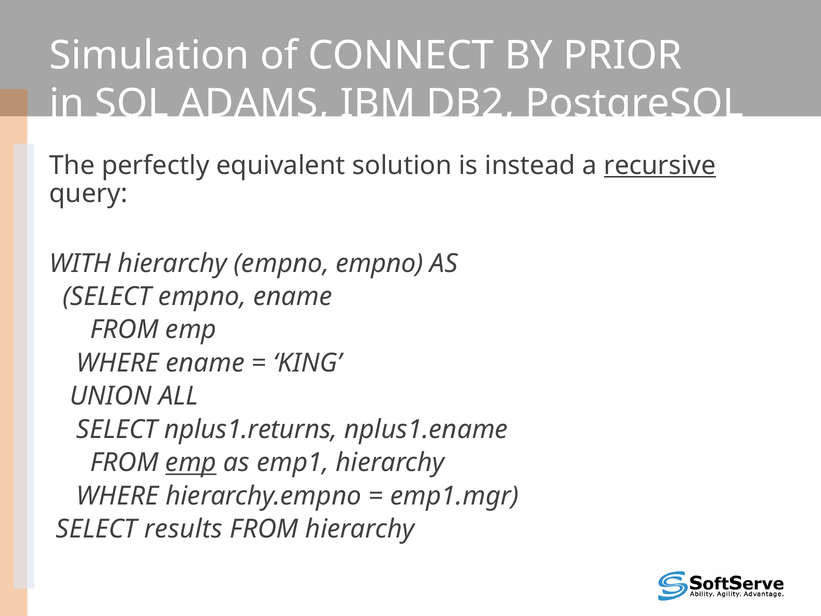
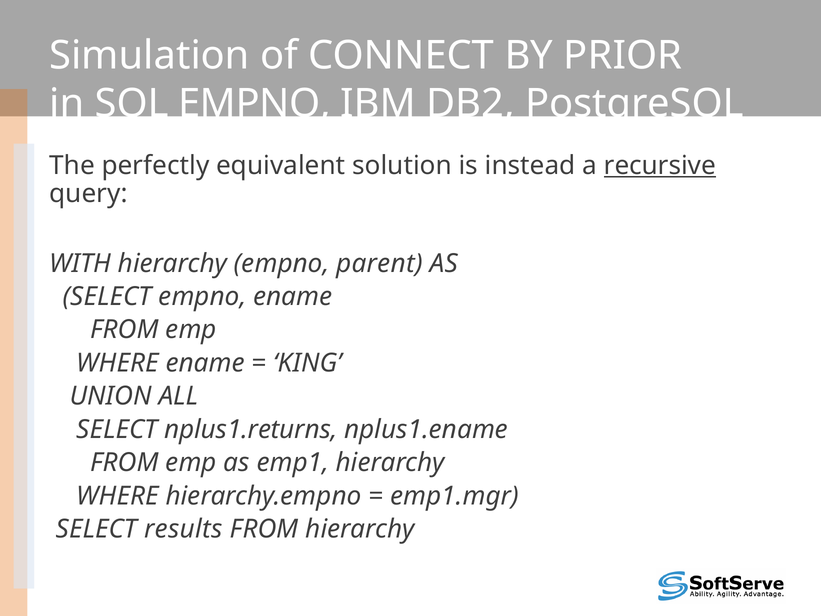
SQL ADAMS: ADAMS -> EMPNO
empno empno: empno -> parent
emp at (191, 463) underline: present -> none
